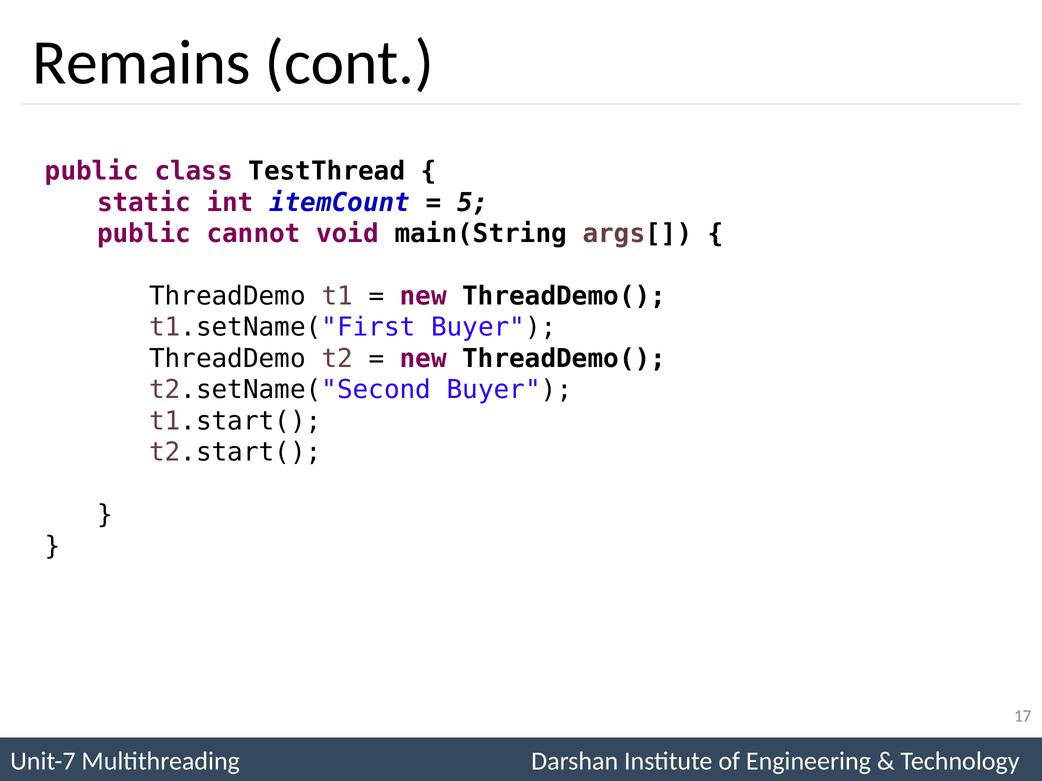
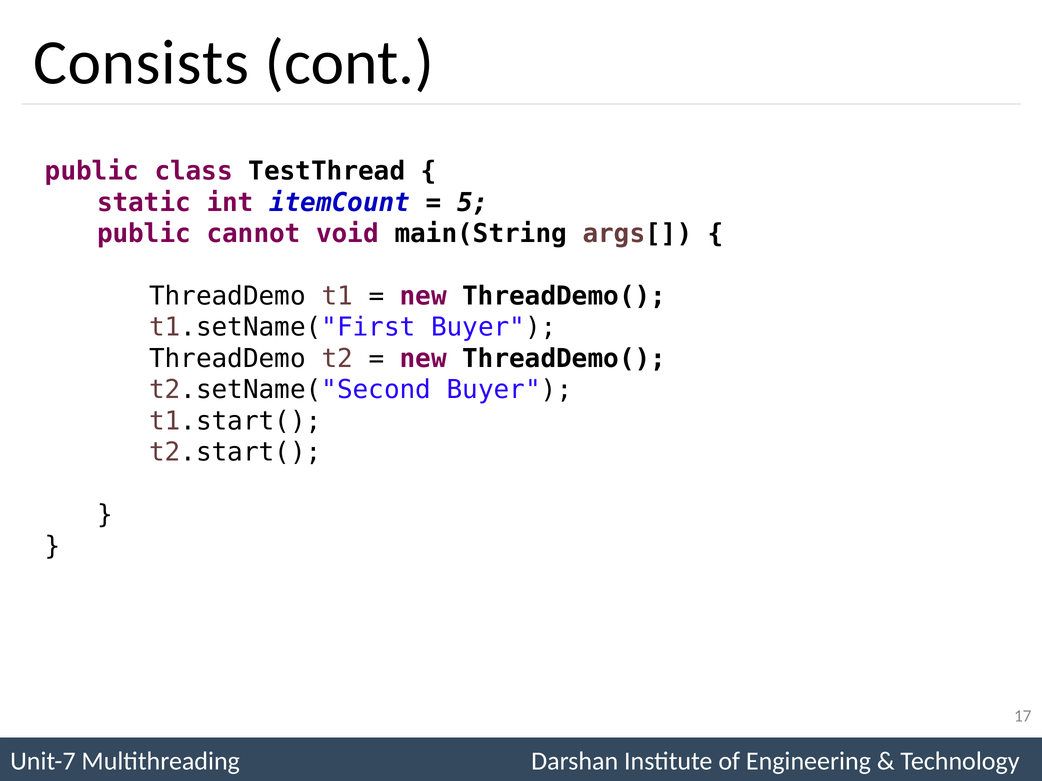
Remains: Remains -> Consists
